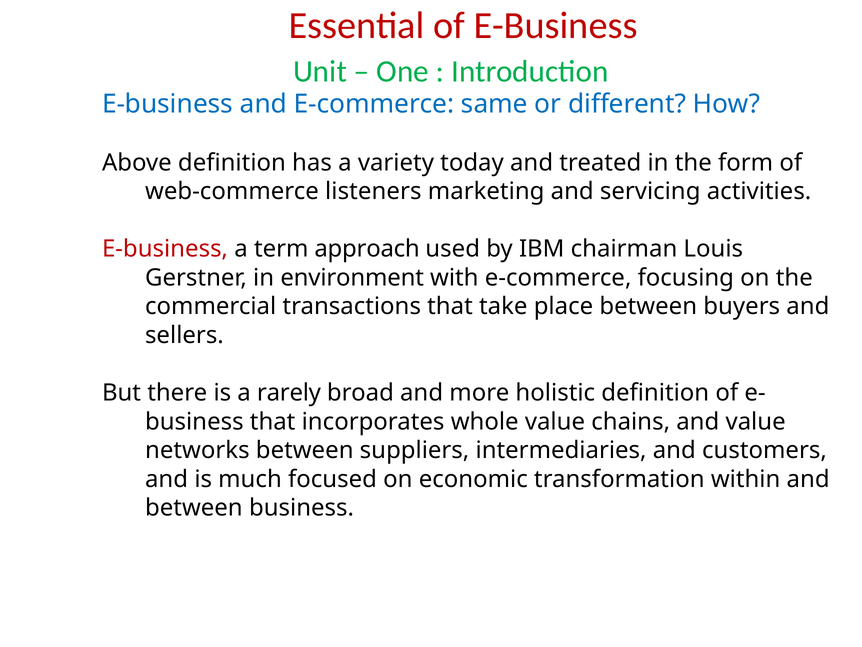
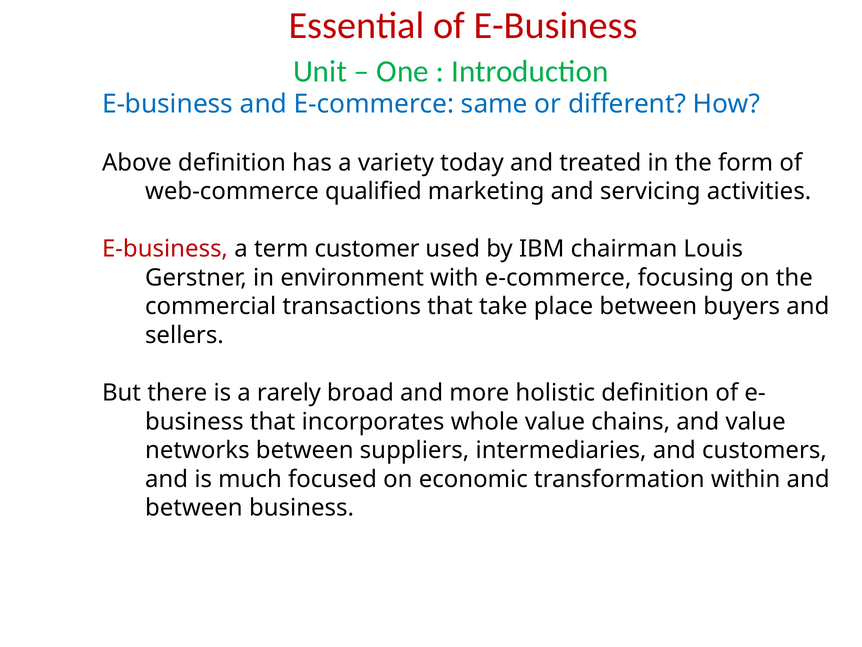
listeners: listeners -> qualified
approach: approach -> customer
